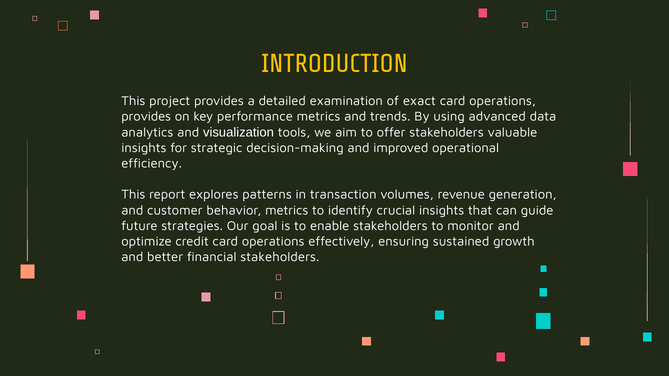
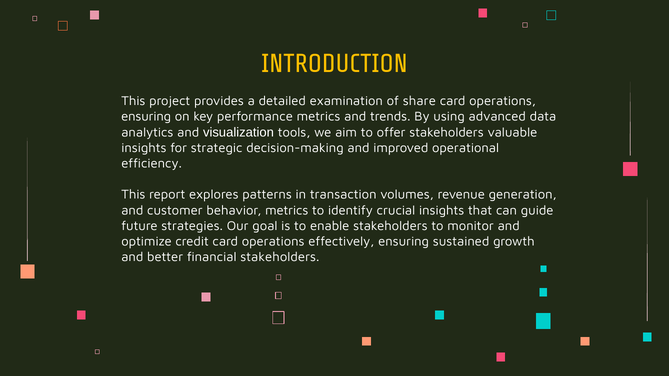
exact: exact -> share
provides at (146, 117): provides -> ensuring
